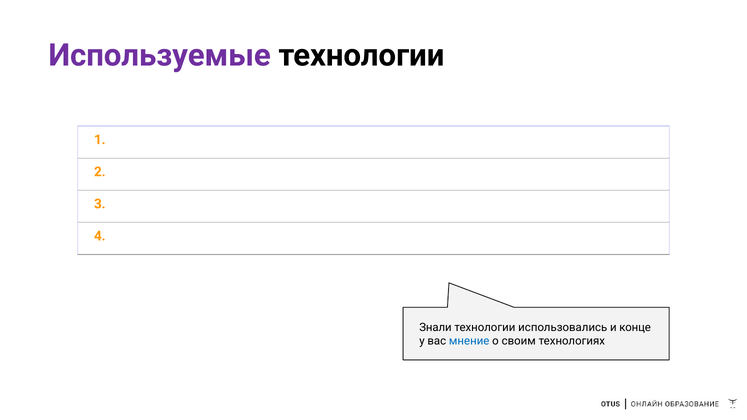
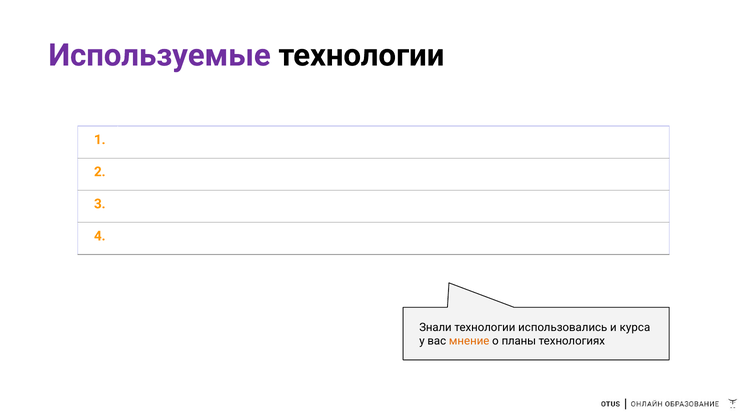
конце: конце -> курса
мнение colour: blue -> orange
своим: своим -> планы
